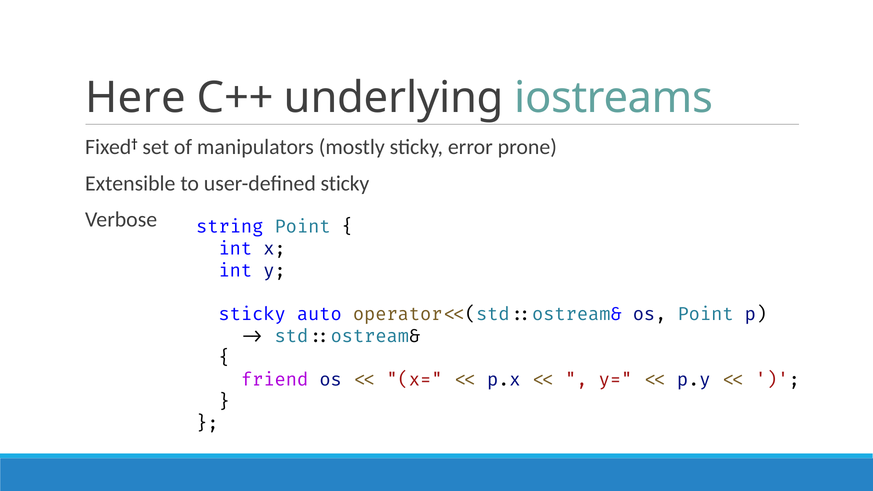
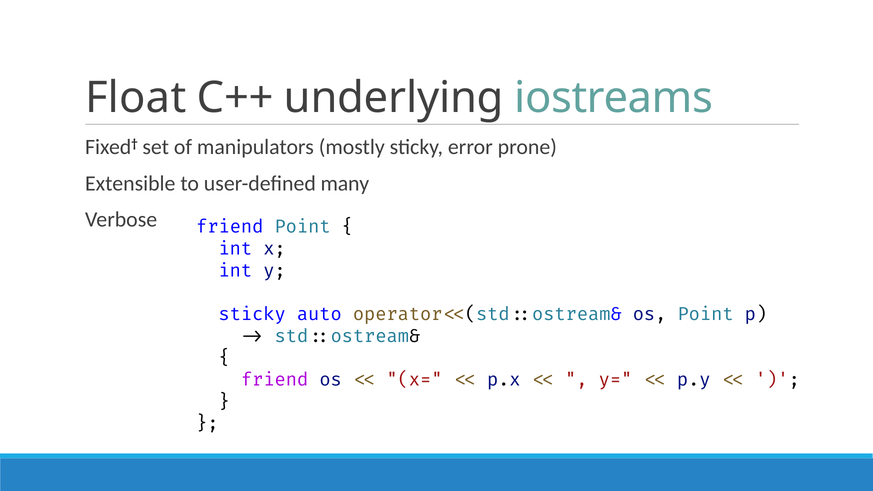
Here: Here -> Float
user-defined sticky: sticky -> many
Verbose string: string -> friend
